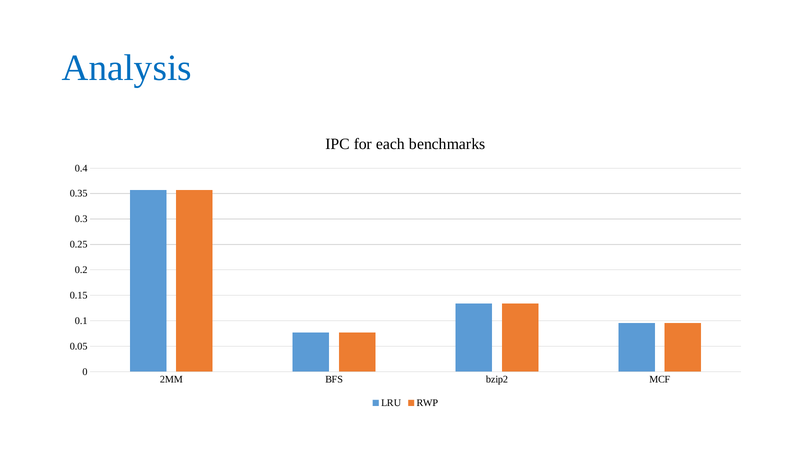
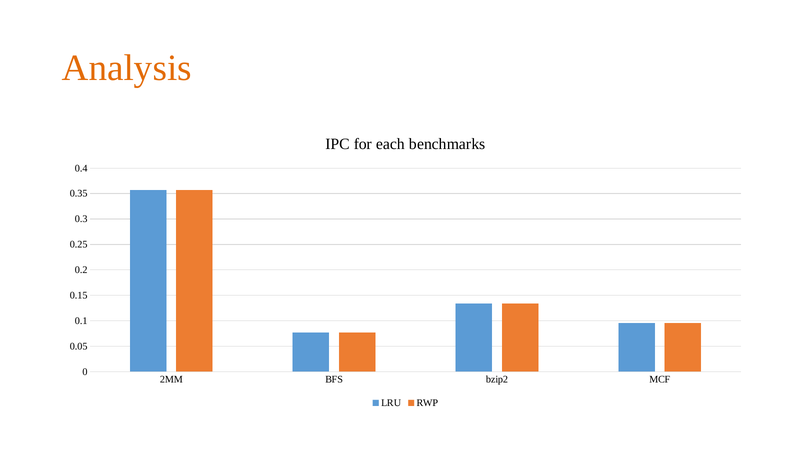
Analysis colour: blue -> orange
